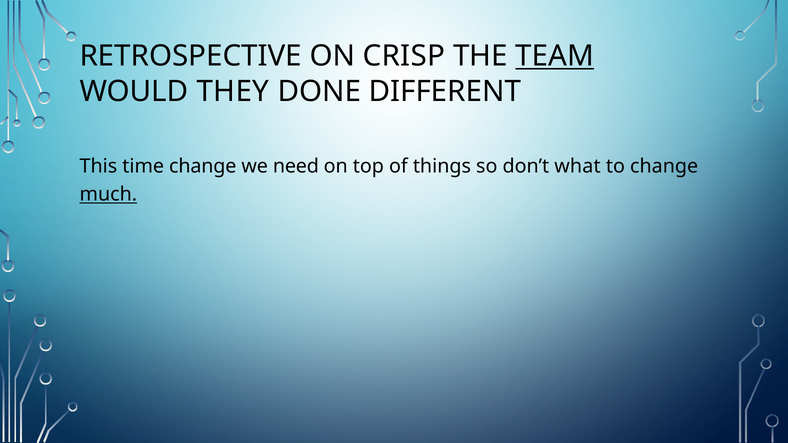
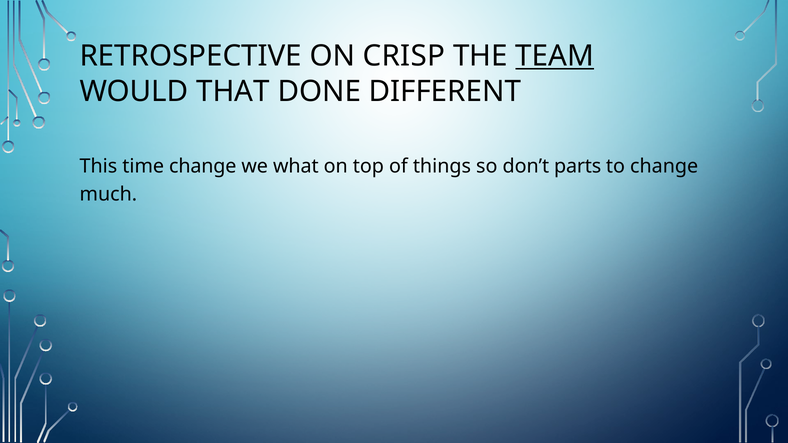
THEY: THEY -> THAT
need: need -> what
what: what -> parts
much underline: present -> none
